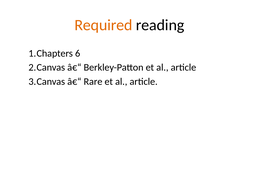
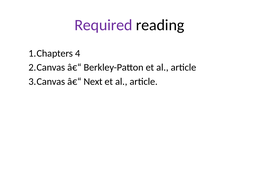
Required colour: orange -> purple
6: 6 -> 4
Rare: Rare -> Next
